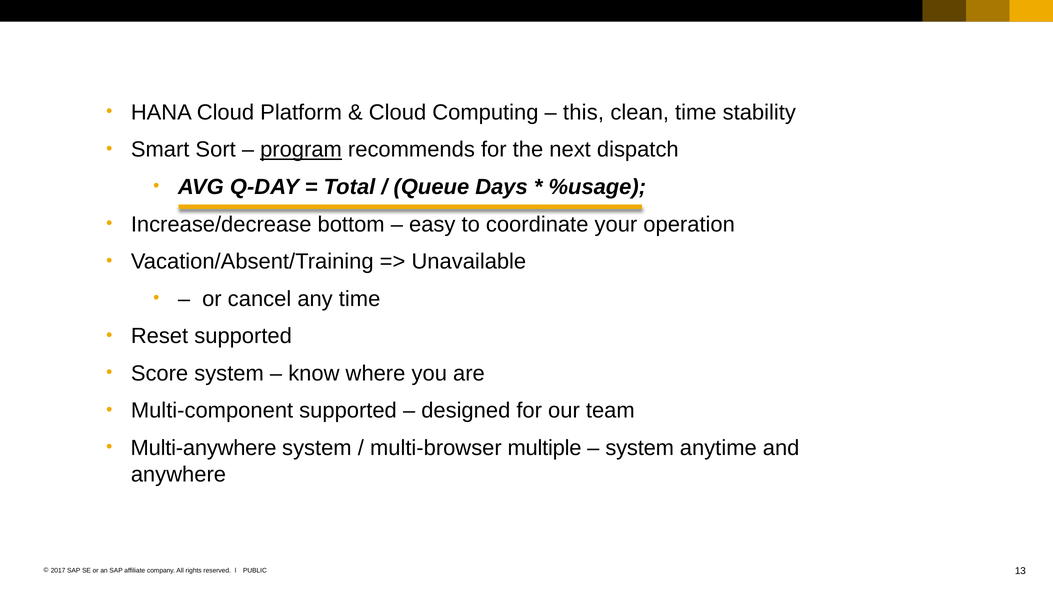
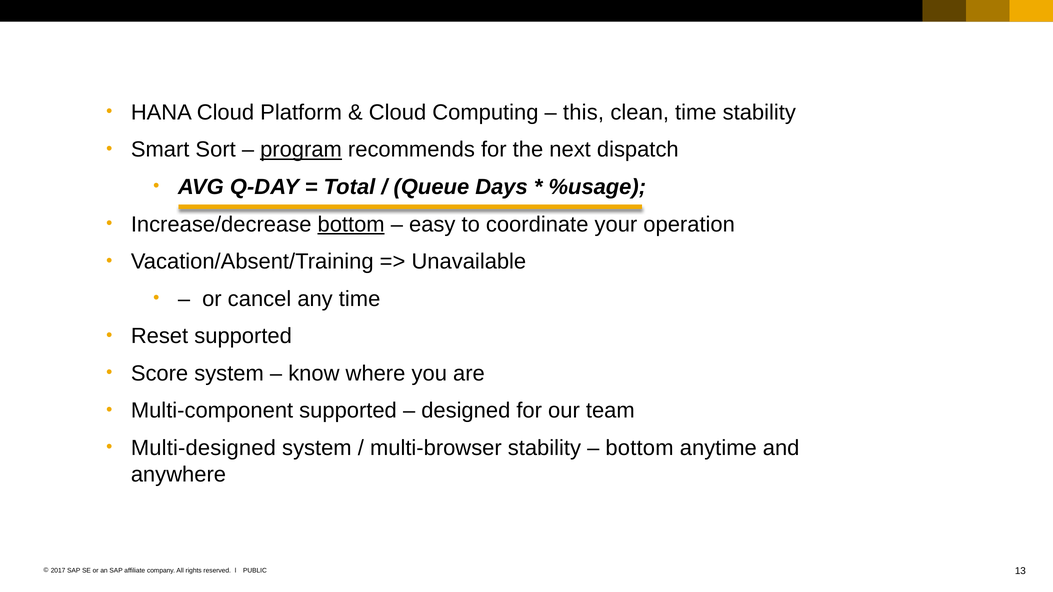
bottom at (351, 224) underline: none -> present
Multi-anywhere: Multi-anywhere -> Multi-designed
multi-browser multiple: multiple -> stability
system at (640, 448): system -> bottom
